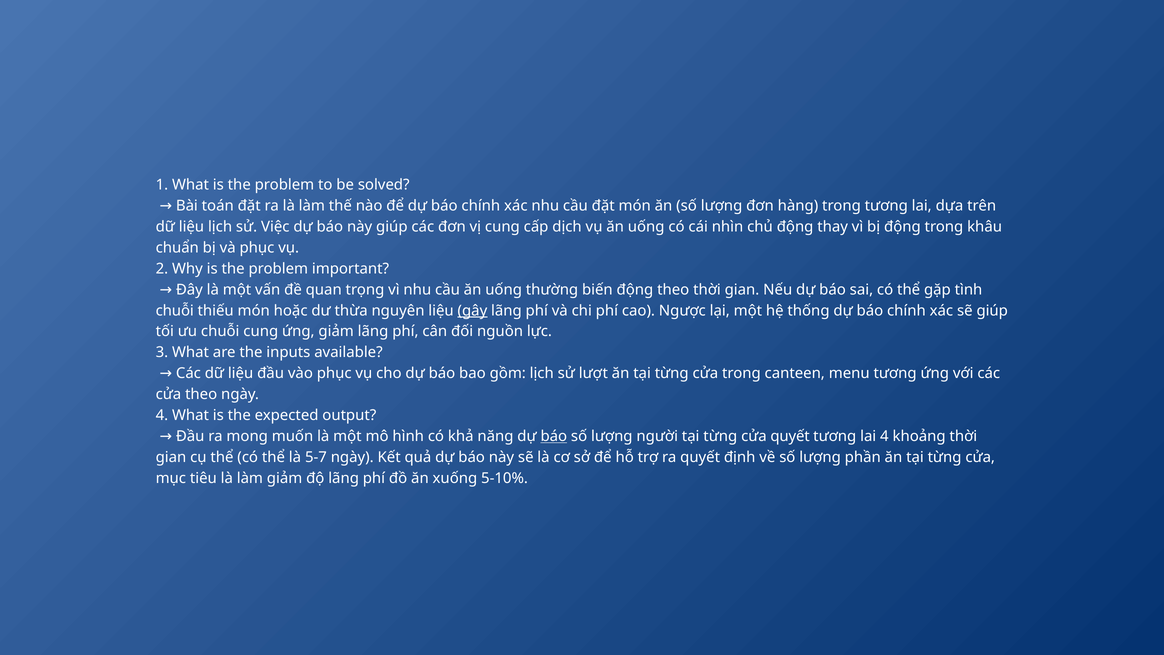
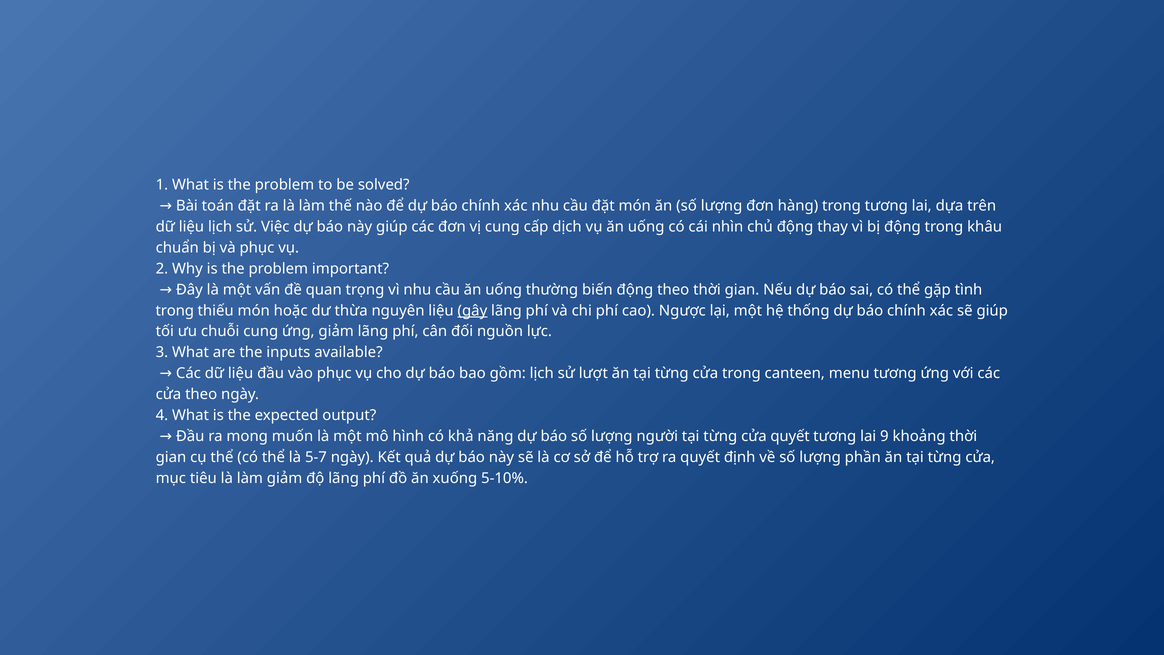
chuỗi at (175, 310): chuỗi -> trong
báo at (554, 436) underline: present -> none
lai 4: 4 -> 9
